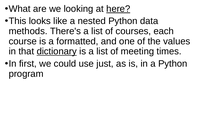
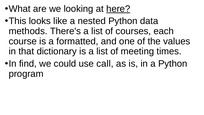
dictionary underline: present -> none
first: first -> find
just: just -> call
